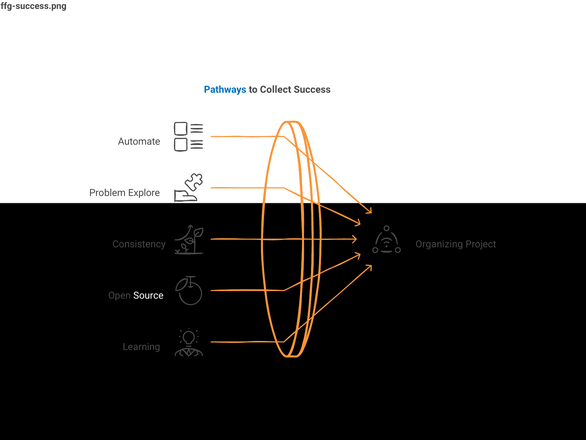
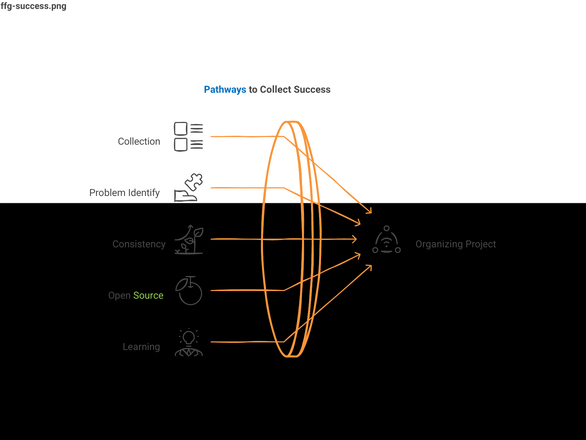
Automate: Automate -> Collection
Explore: Explore -> Identify
Source colour: white -> light green
